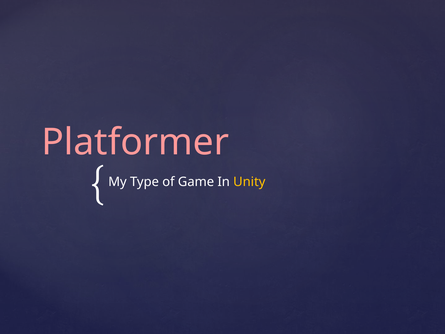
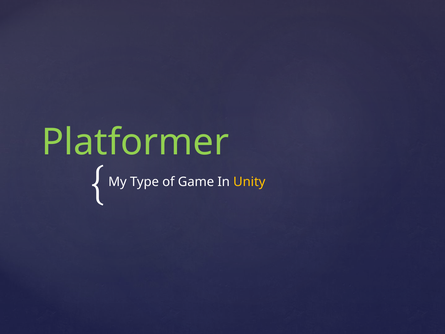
Platformer colour: pink -> light green
